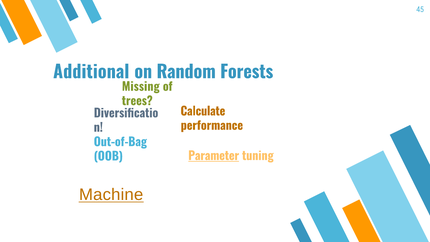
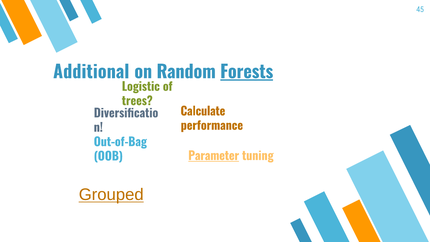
Forests underline: none -> present
Missing: Missing -> Logistic
Machine: Machine -> Grouped
